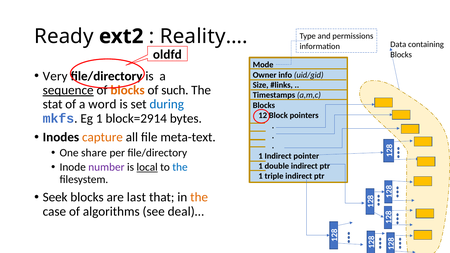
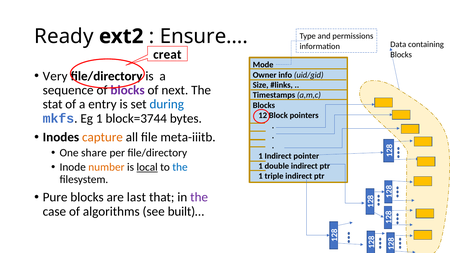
Reality…: Reality… -> Ensure…
oldfd: oldfd -> creat
sequence underline: present -> none
blocks at (128, 90) colour: orange -> purple
such: such -> next
word: word -> entry
block=2914: block=2914 -> block=3744
meta-text: meta-text -> meta-iiitb
number colour: purple -> orange
Seek: Seek -> Pure
the at (199, 197) colour: orange -> purple
deal)…: deal)… -> built)…
